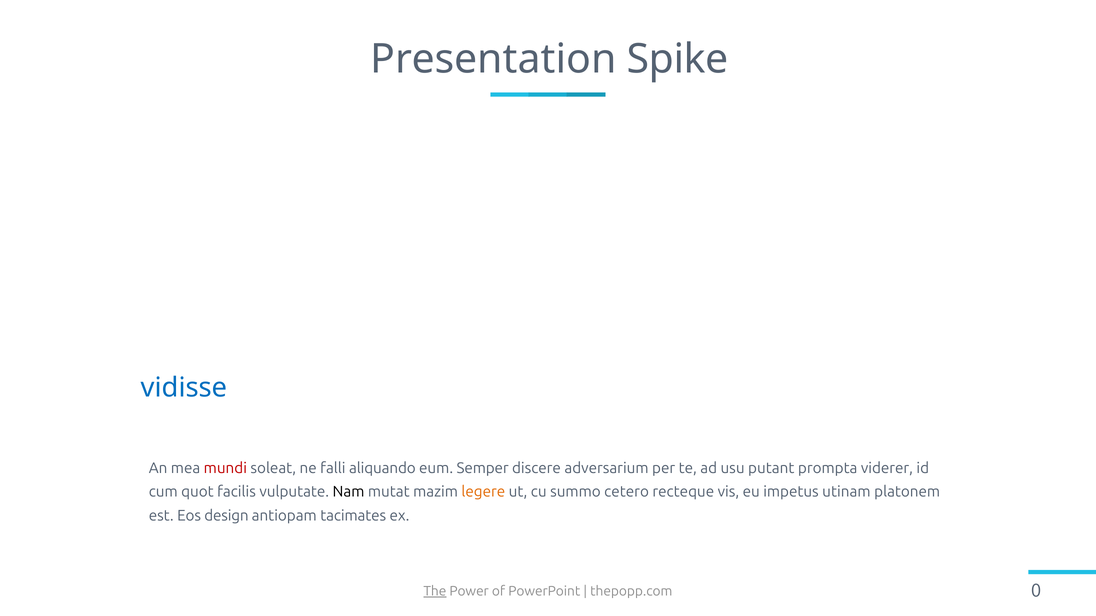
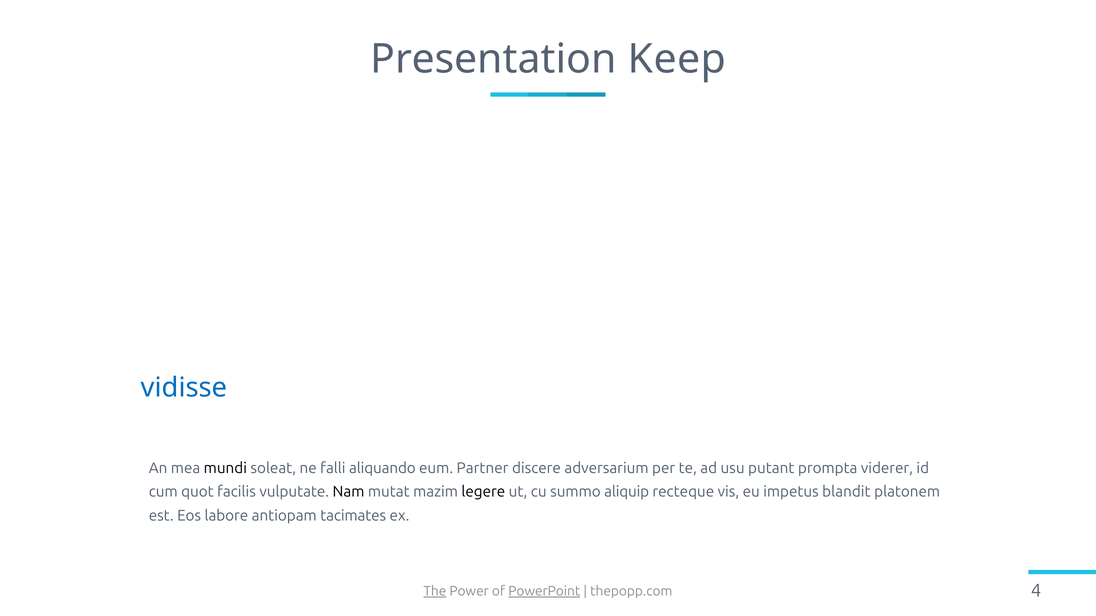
Spike: Spike -> Keep
mundi colour: red -> black
Semper: Semper -> Partner
legere colour: orange -> black
cetero: cetero -> aliquip
utinam: utinam -> blandit
design: design -> labore
PowerPoint underline: none -> present
0: 0 -> 4
